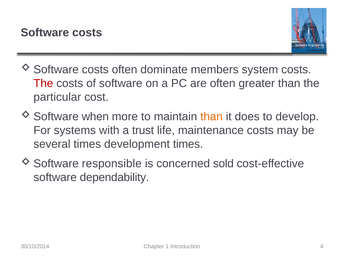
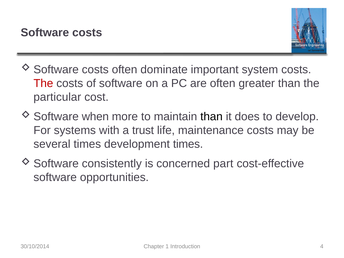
members: members -> important
than at (212, 117) colour: orange -> black
responsible: responsible -> consistently
sold: sold -> part
dependability: dependability -> opportunities
